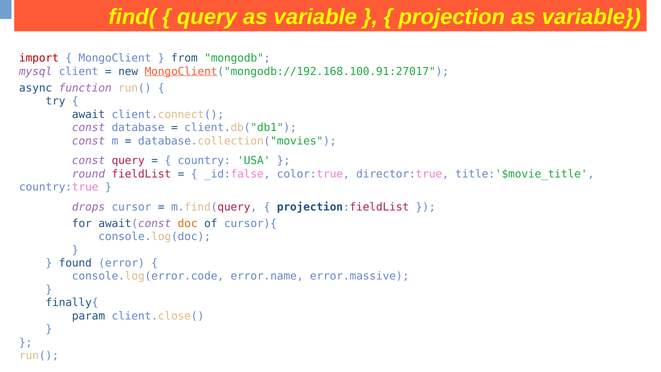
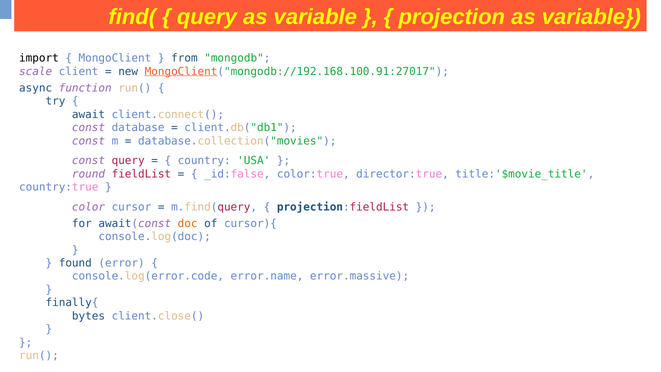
import colour: red -> black
mysql: mysql -> scale
drops: drops -> color
param: param -> bytes
